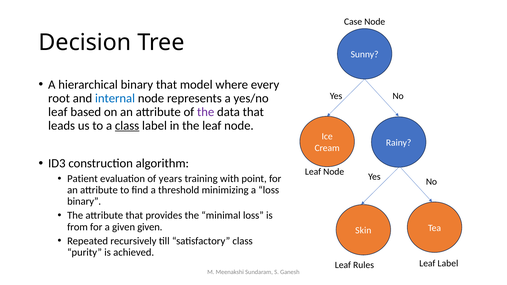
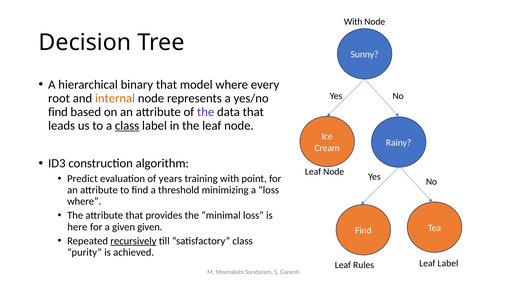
Case at (353, 22): Case -> With
internal colour: blue -> orange
leaf at (58, 112): leaf -> find
Patient: Patient -> Predict
binary at (84, 202): binary -> where
from: from -> here
Skin at (363, 231): Skin -> Find
recursively underline: none -> present
